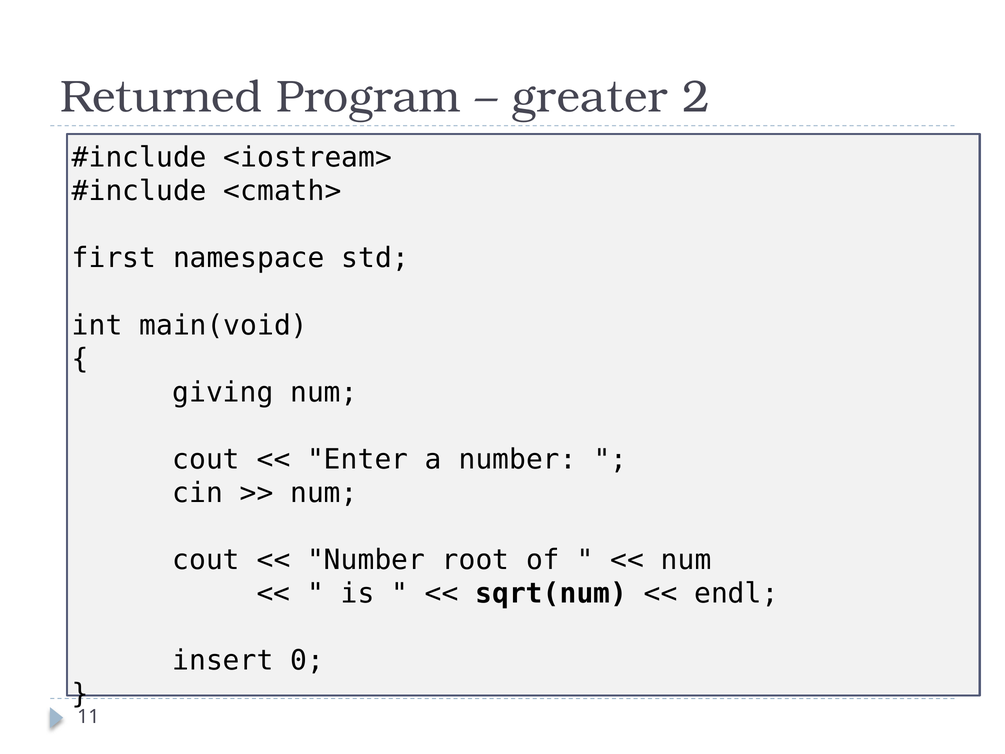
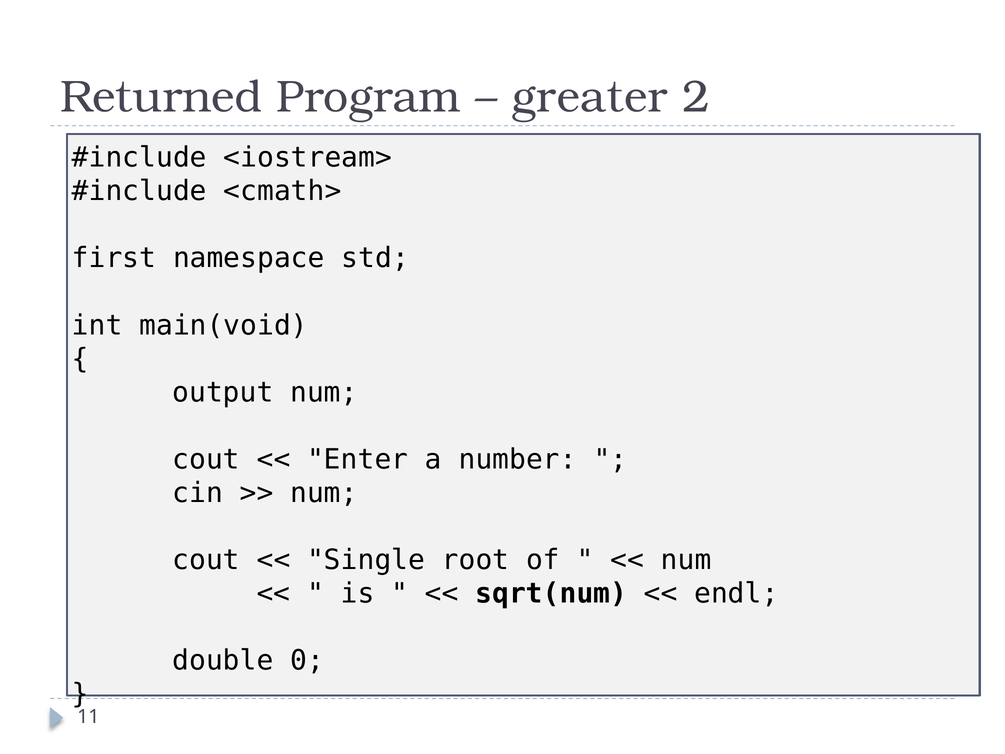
giving: giving -> output
Number at (366, 560): Number -> Single
insert: insert -> double
